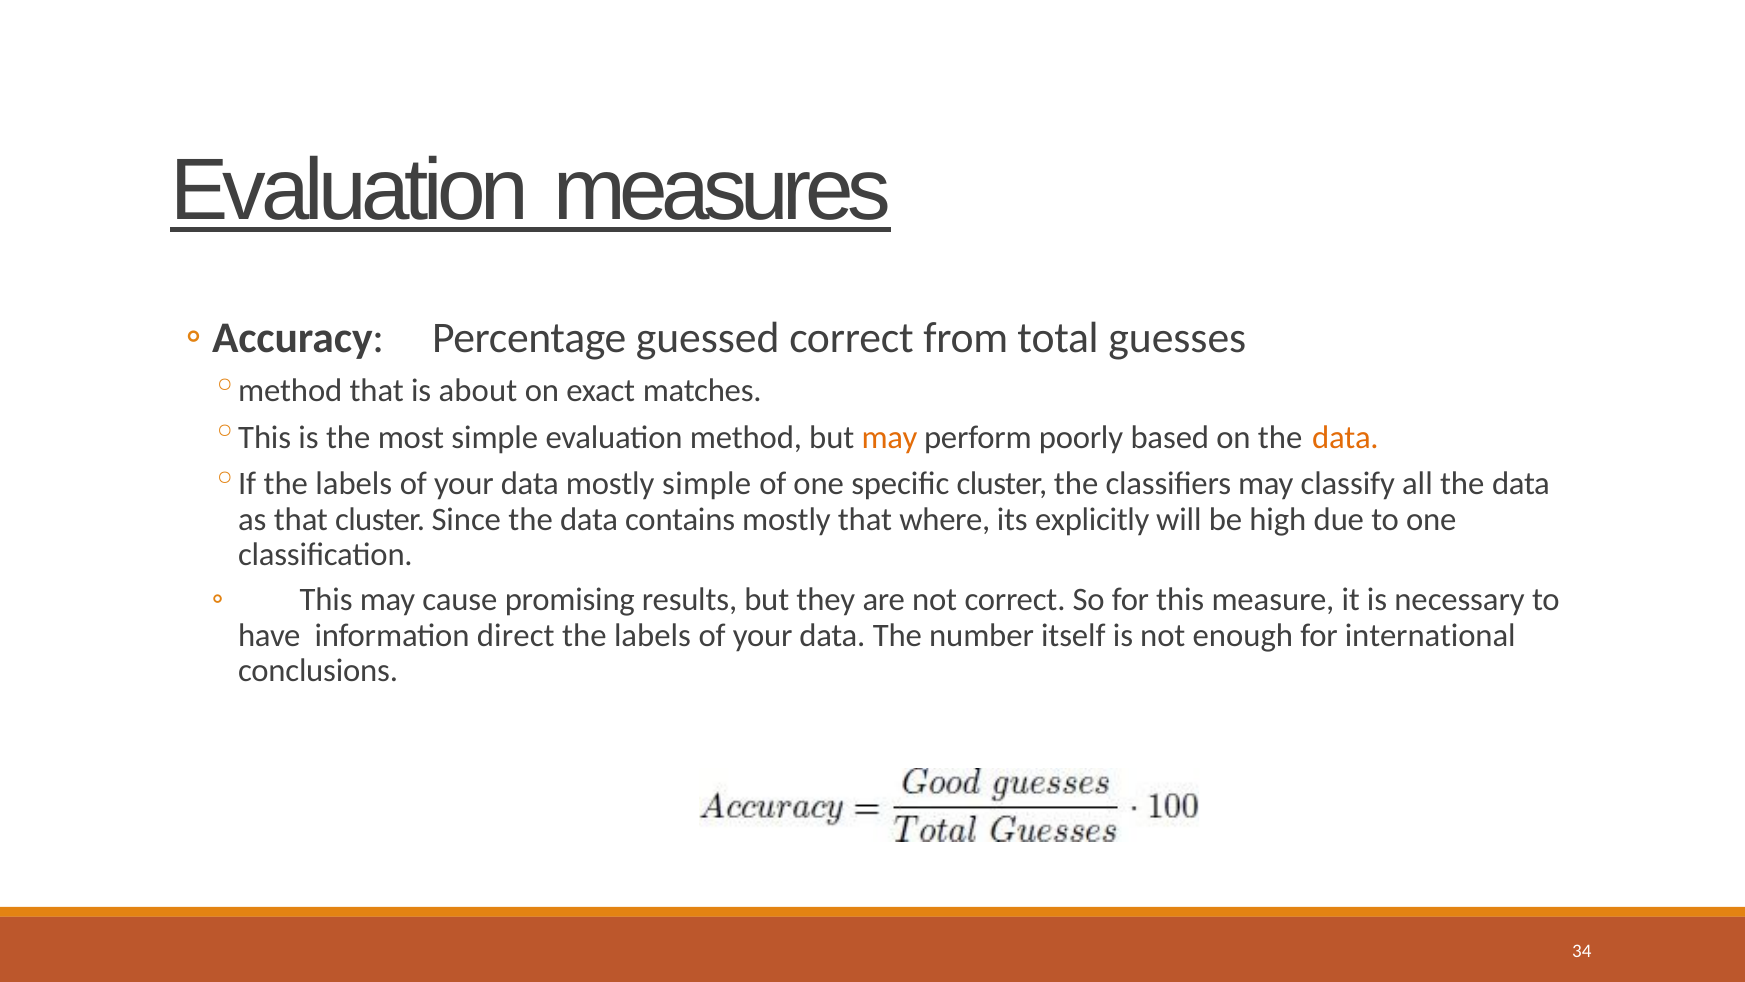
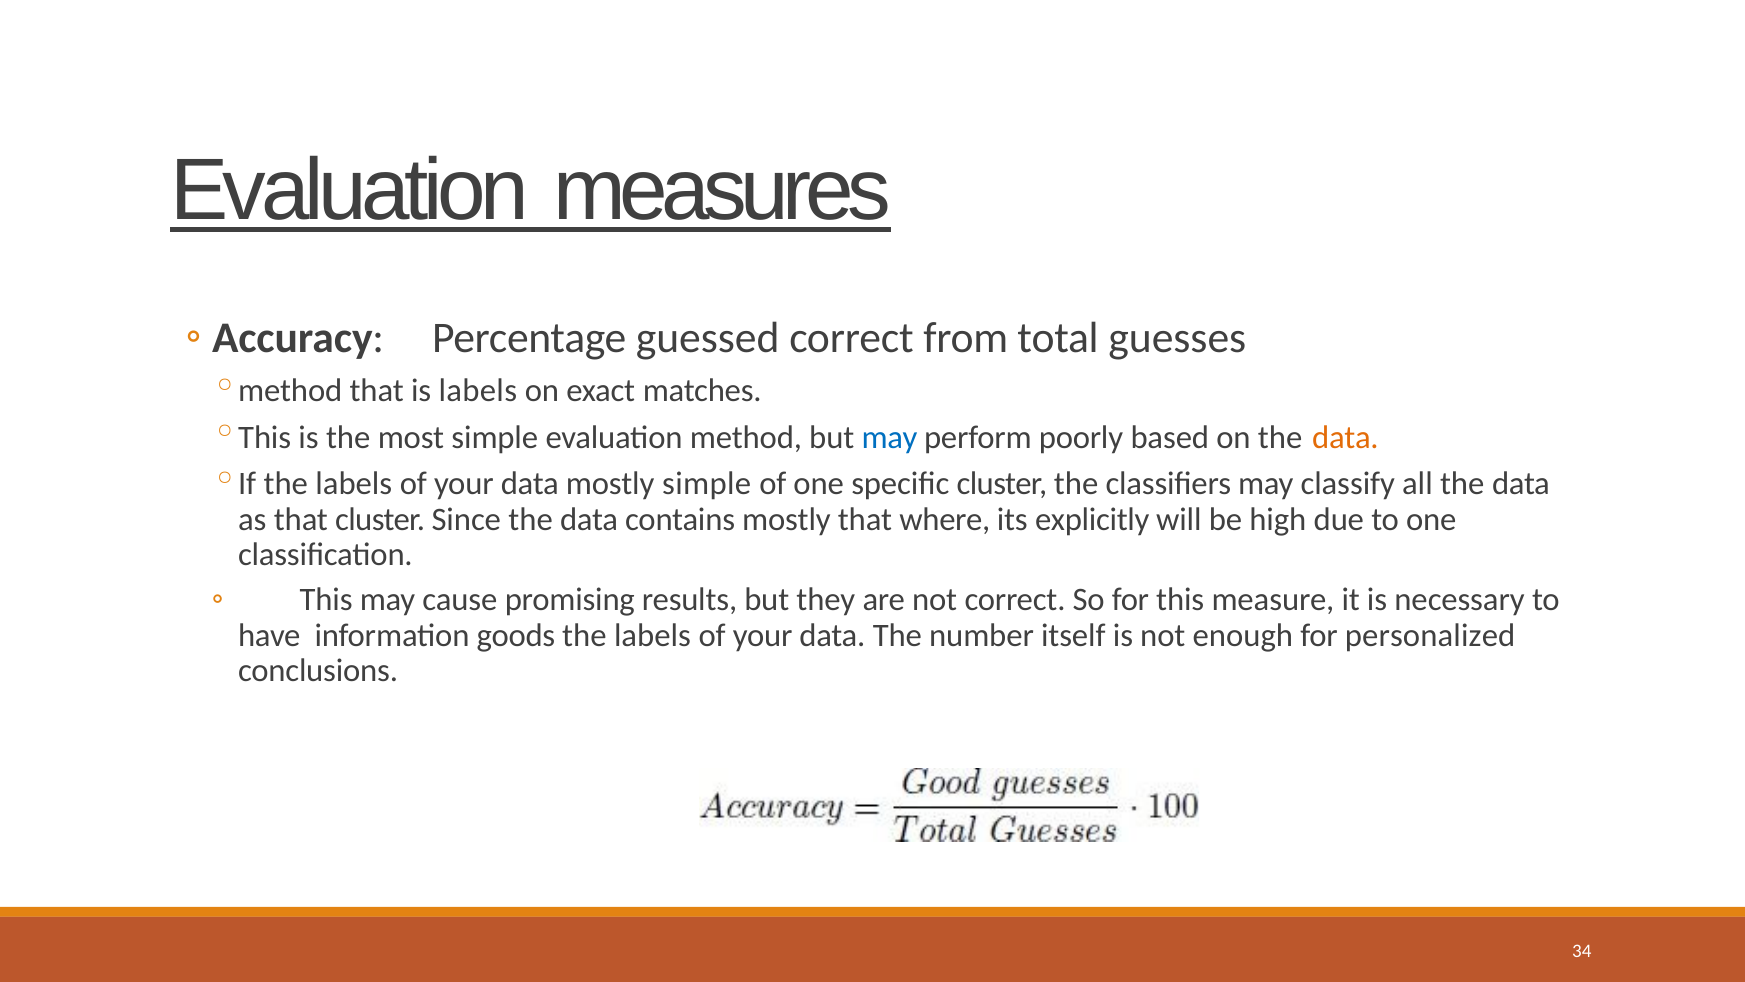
is about: about -> labels
may at (890, 437) colour: orange -> blue
direct: direct -> goods
international: international -> personalized
